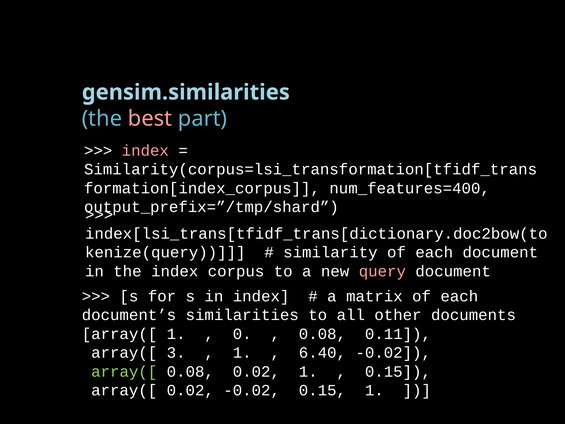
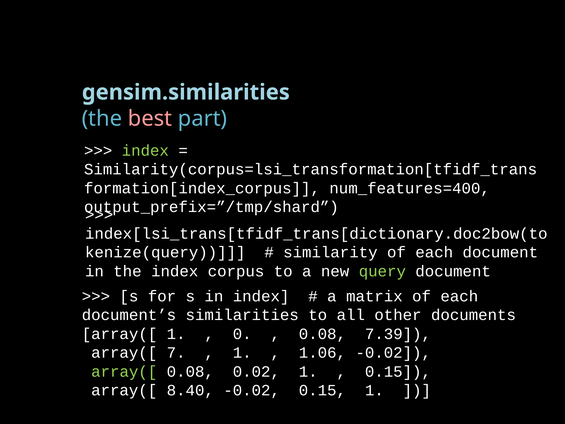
index at (145, 150) colour: pink -> light green
query colour: pink -> light green
0.11: 0.11 -> 7.39
3: 3 -> 7
6.40: 6.40 -> 1.06
array([ 0.02: 0.02 -> 8.40
